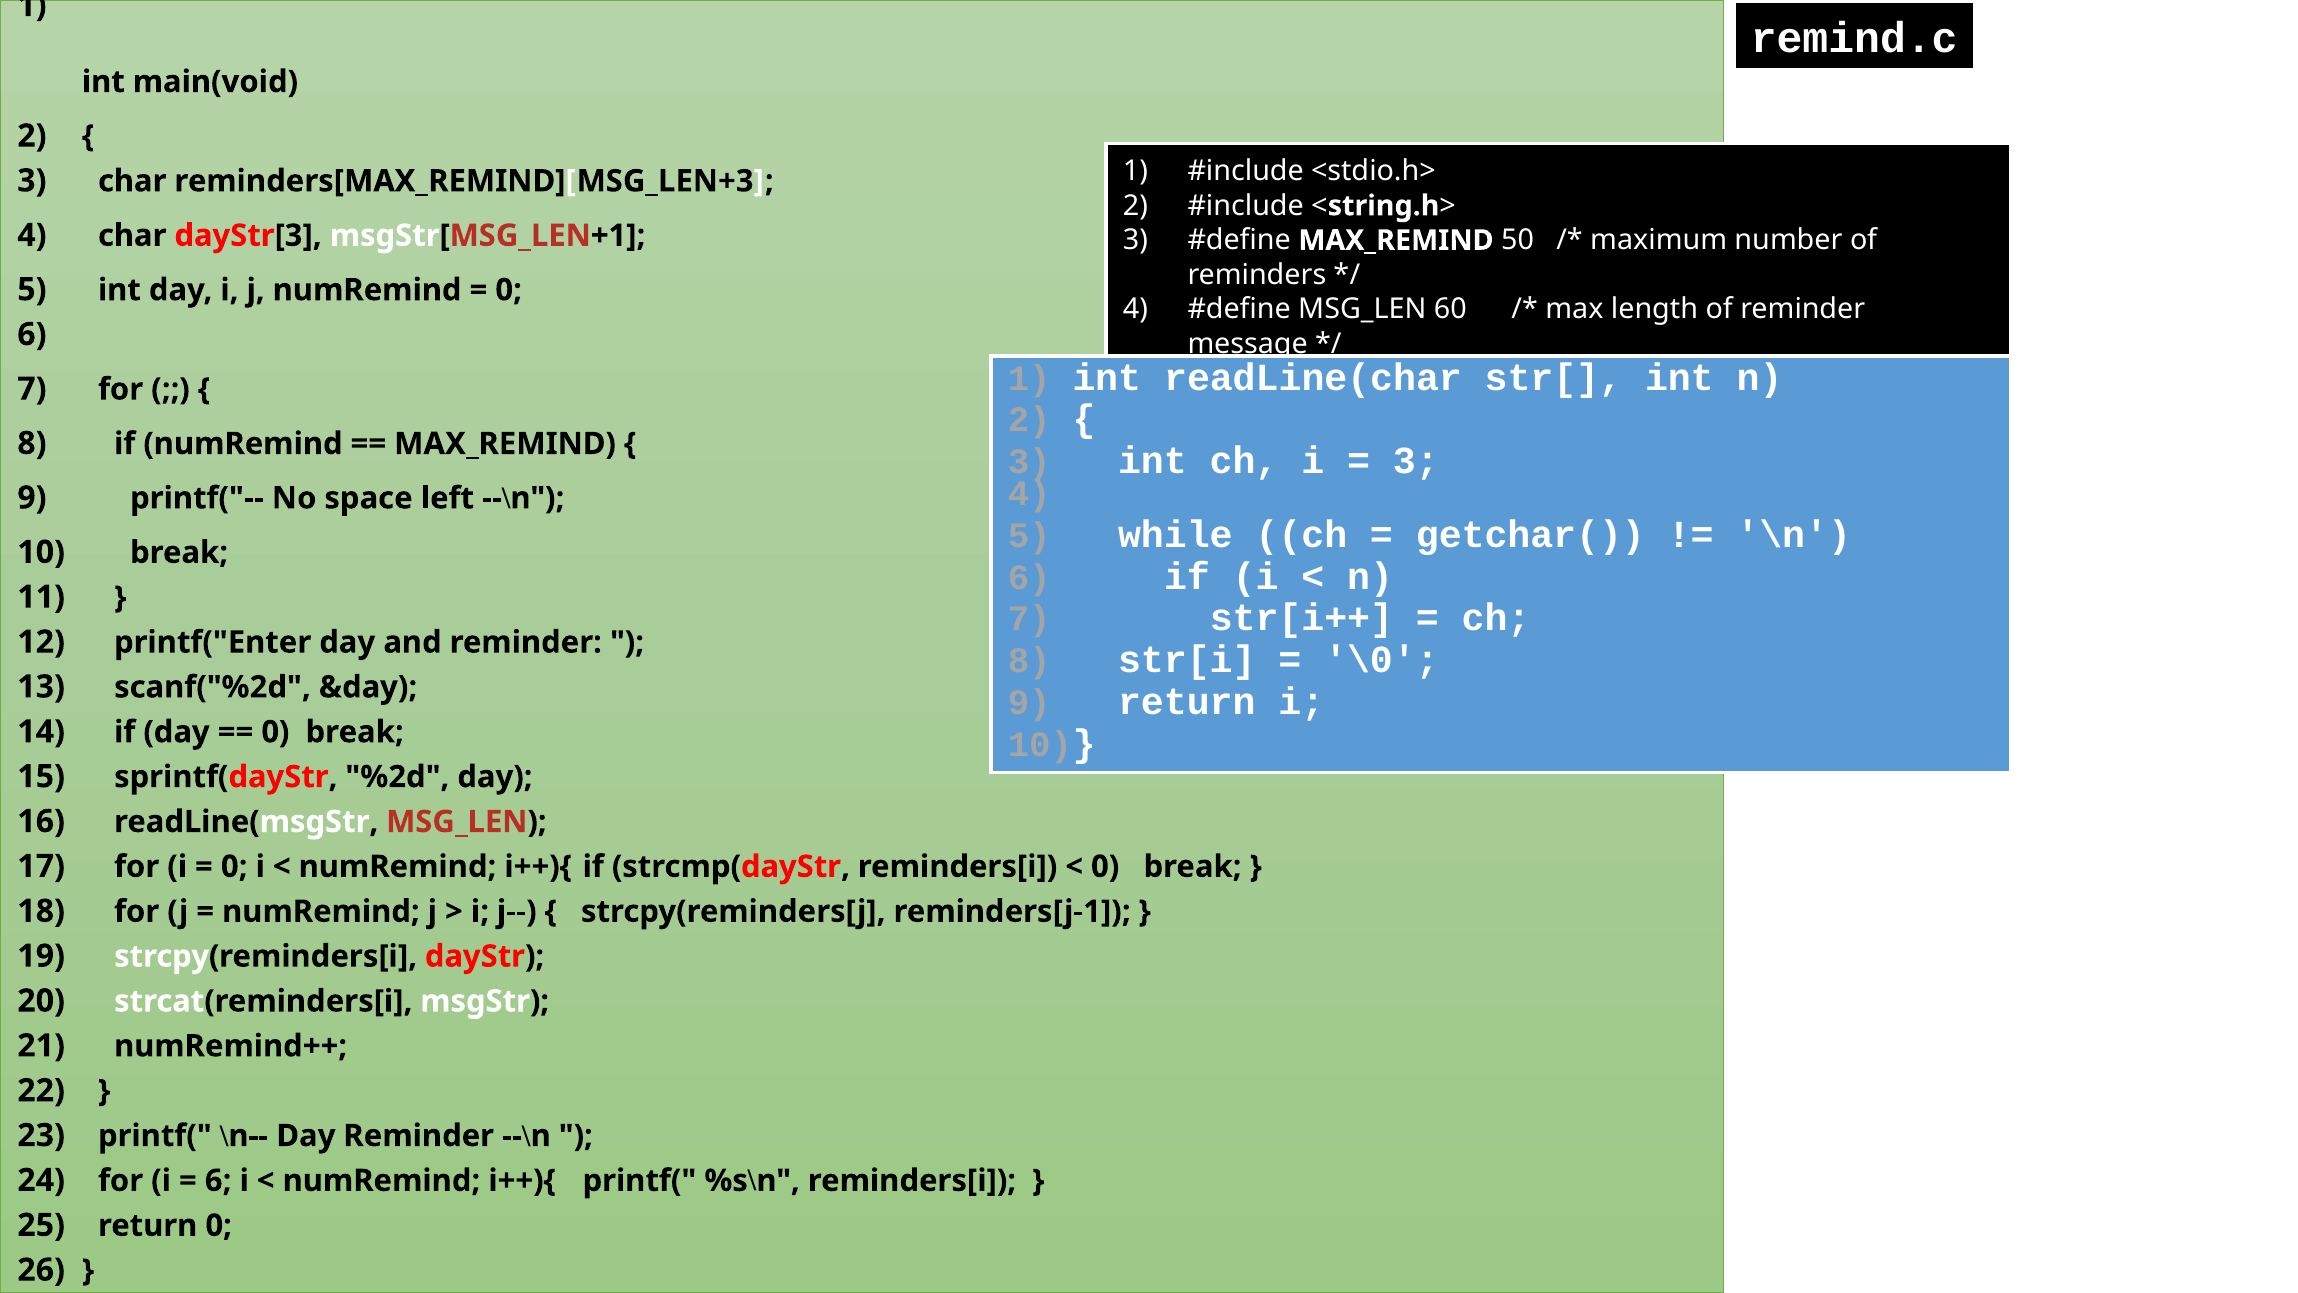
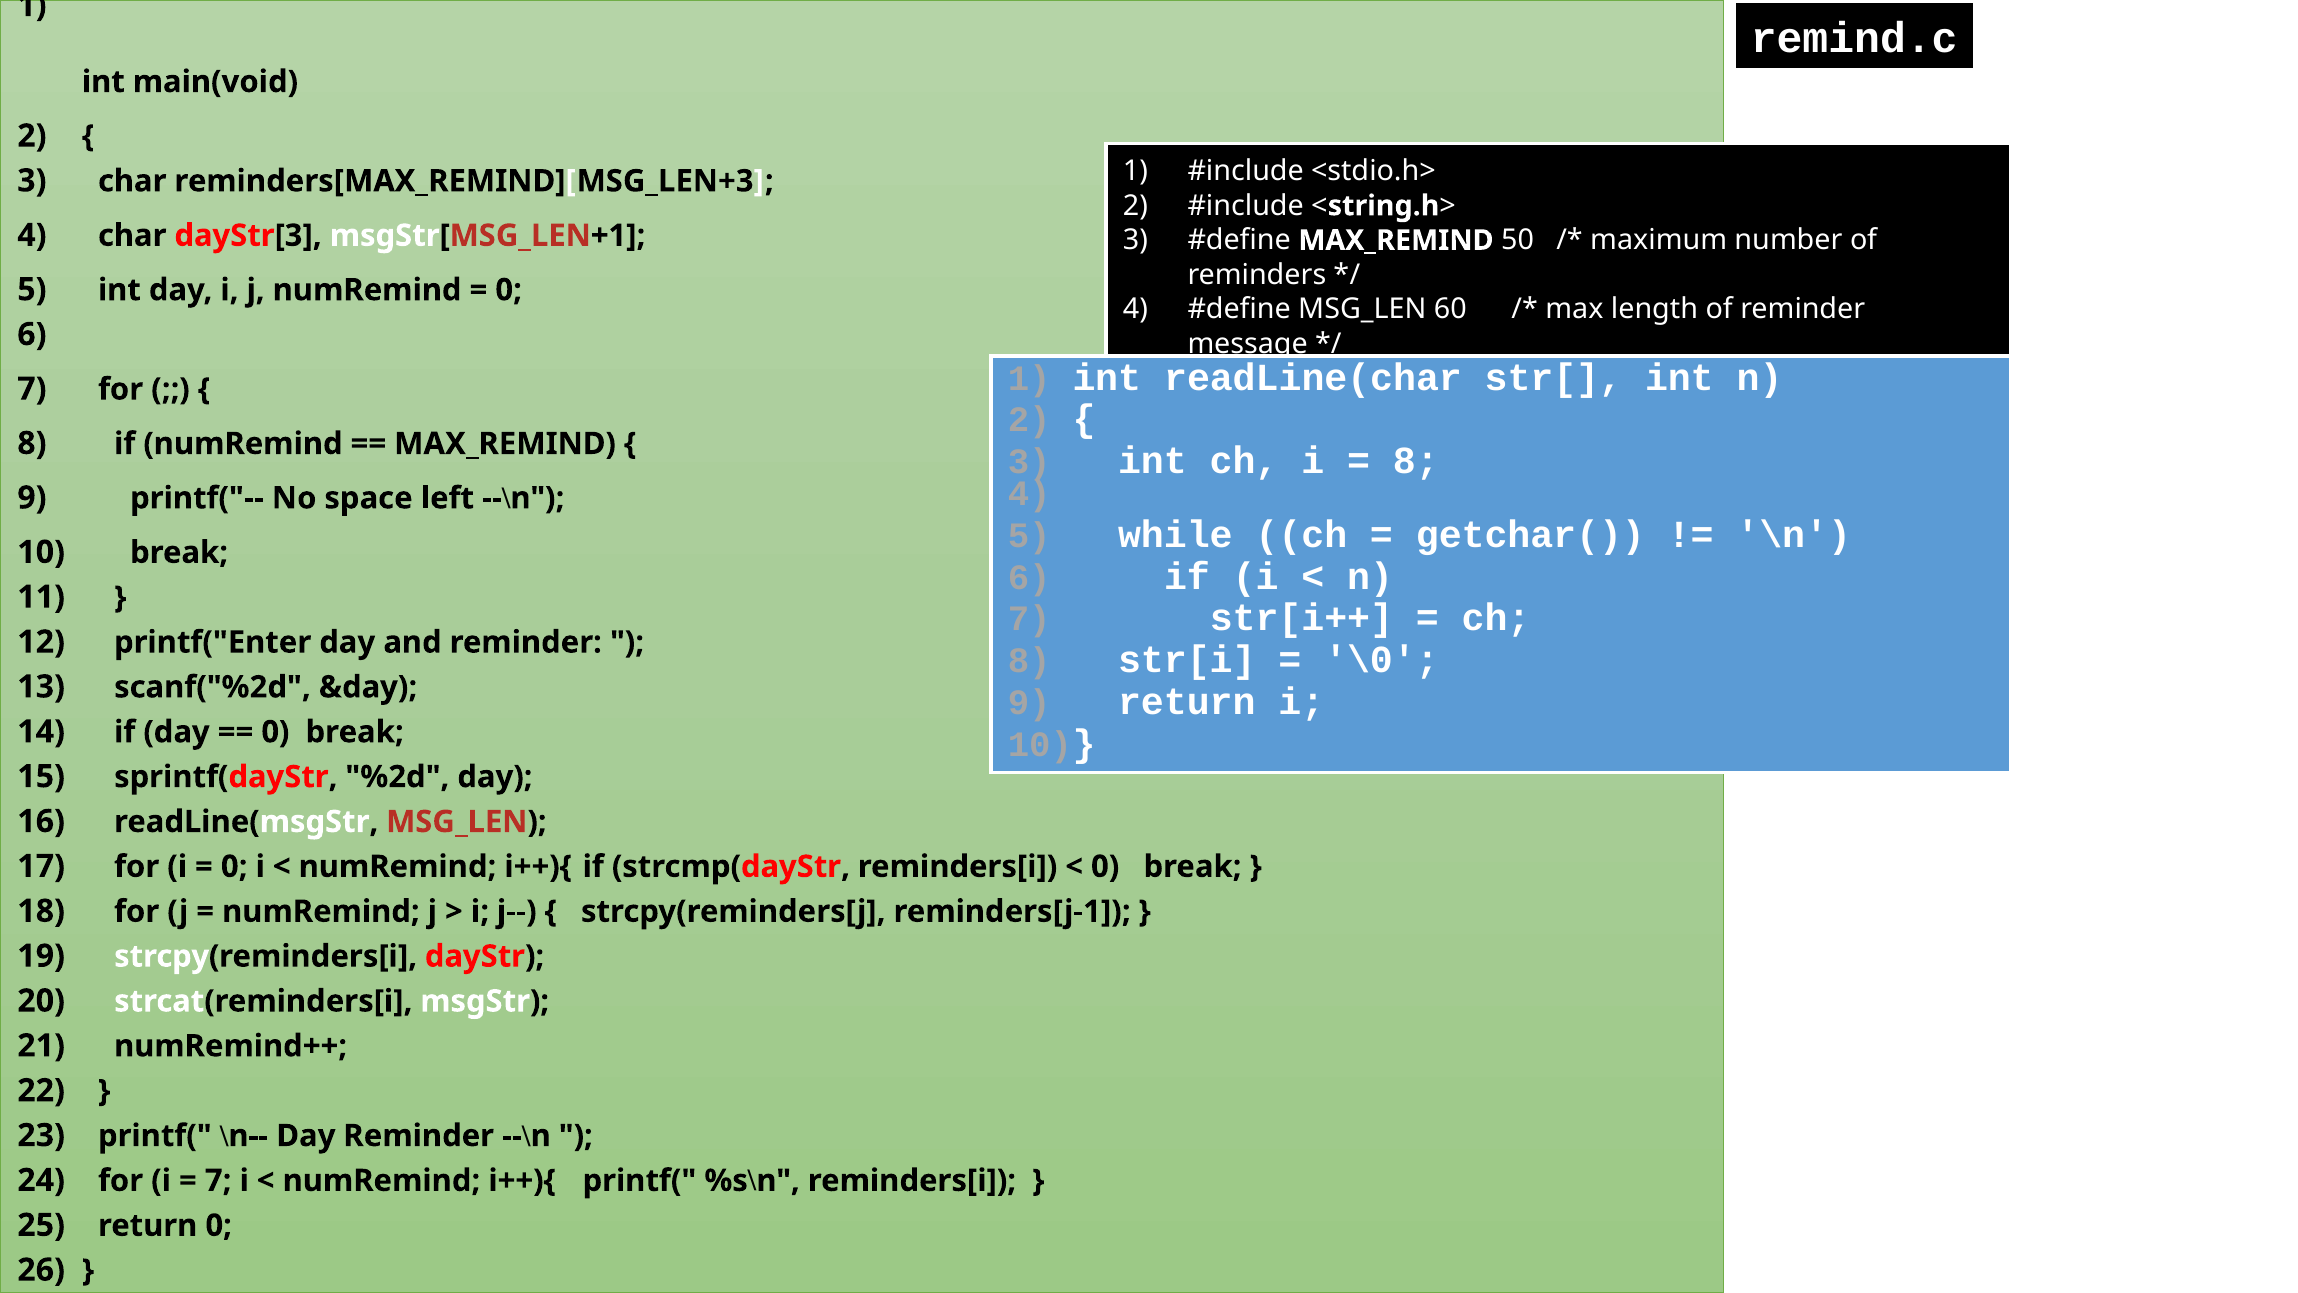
3 at (1416, 461): 3 -> 8
6 at (218, 1180): 6 -> 7
